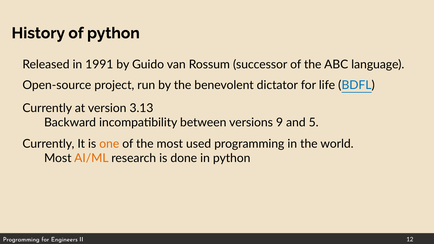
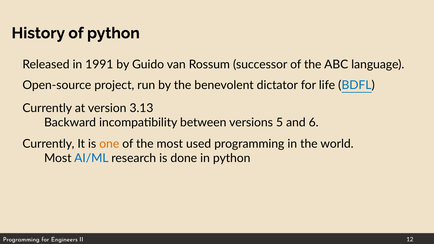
9: 9 -> 5
5: 5 -> 6
AI/ML colour: orange -> blue
